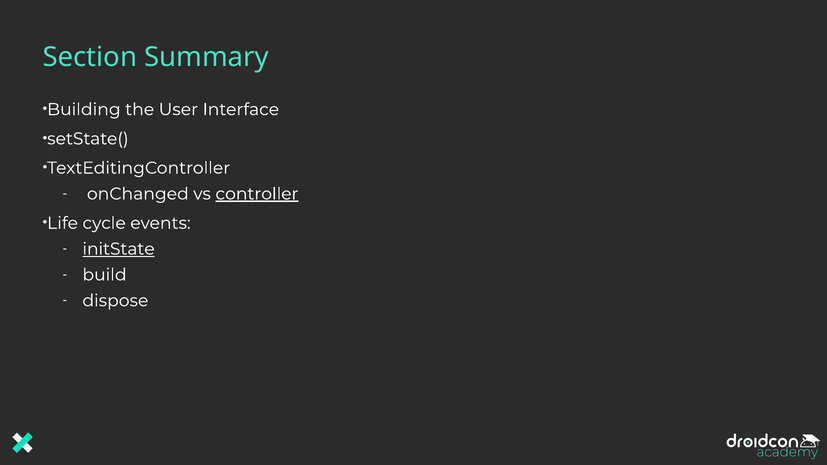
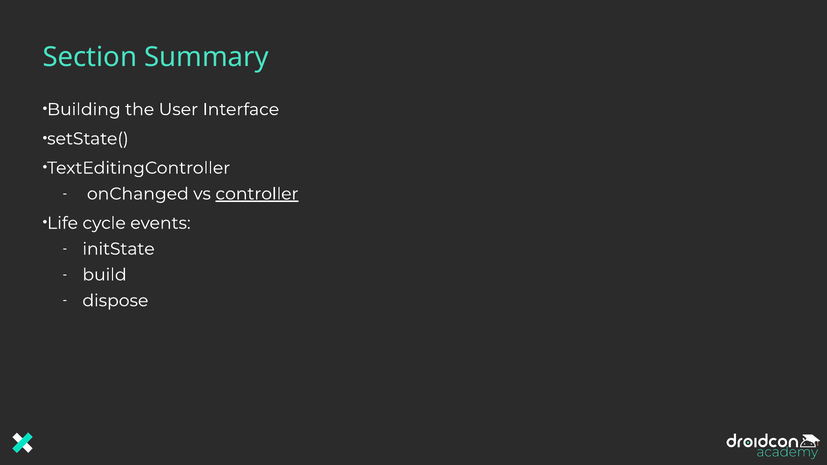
initState underline: present -> none
